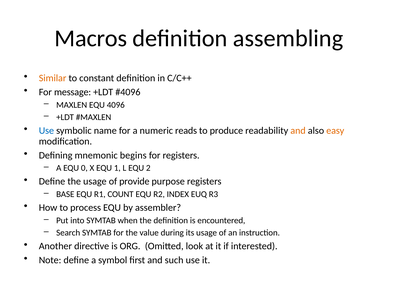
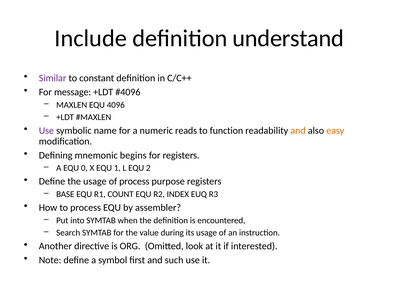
Macros: Macros -> Include
assembling: assembling -> understand
Similar colour: orange -> purple
Use at (46, 131) colour: blue -> purple
produce: produce -> function
of provide: provide -> process
